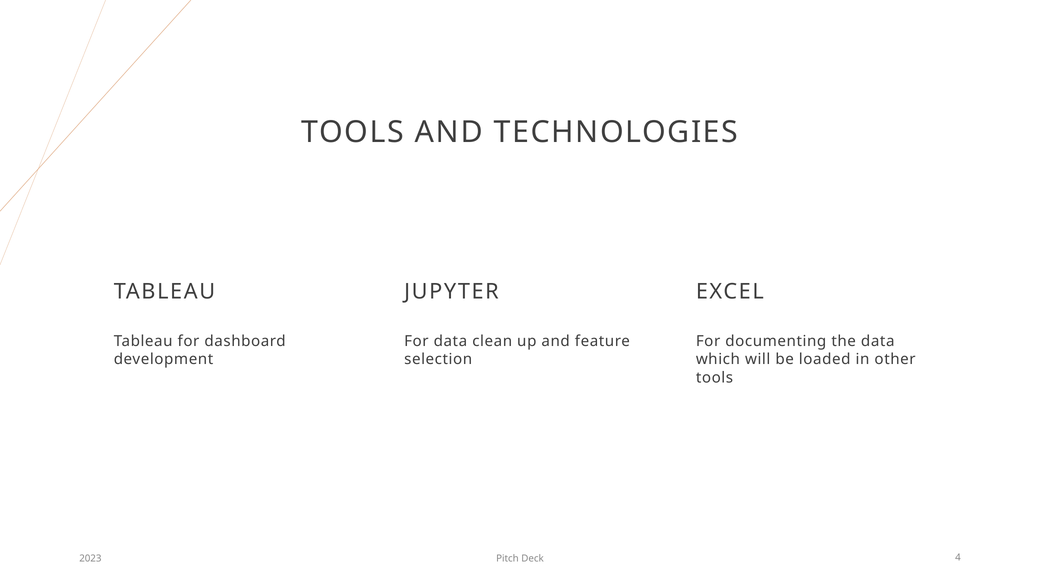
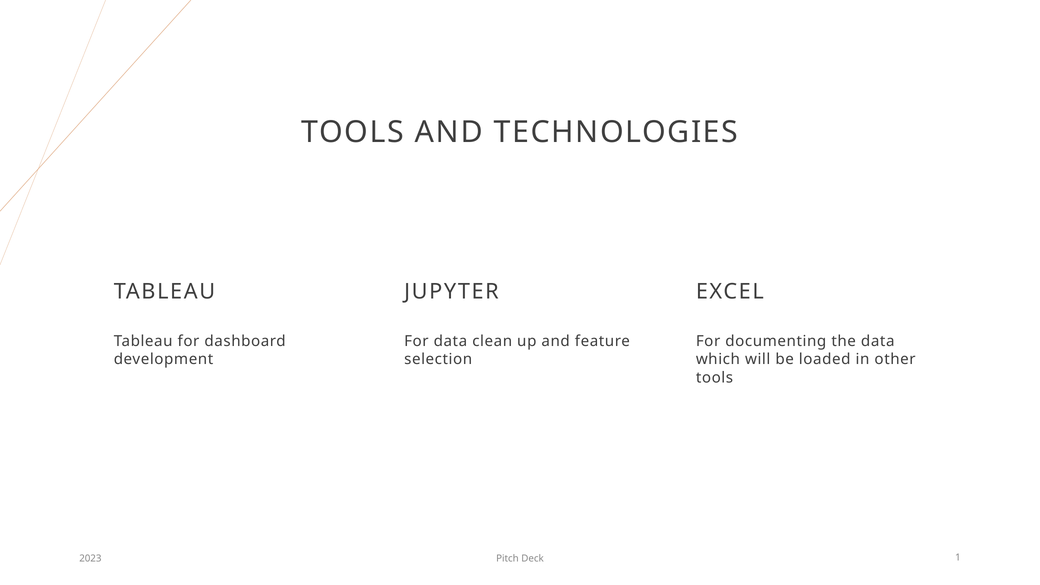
4: 4 -> 1
